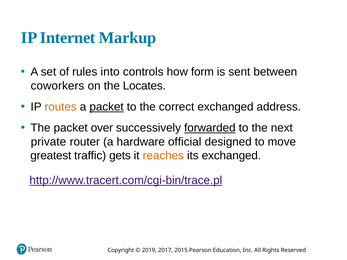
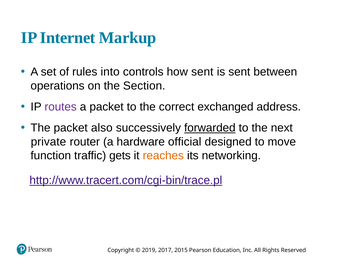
how form: form -> sent
coworkers: coworkers -> operations
Locates: Locates -> Section
routes colour: orange -> purple
packet at (107, 107) underline: present -> none
over: over -> also
greatest: greatest -> function
its exchanged: exchanged -> networking
